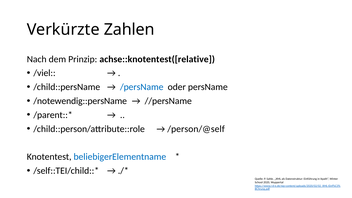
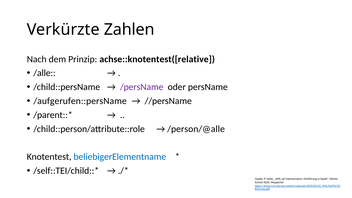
/viel: /viel -> /alle
/persName colour: blue -> purple
/notewendig::persName: /notewendig::persName -> /aufgerufen::persName
/person/@self: /person/@self -> /person/@alle
